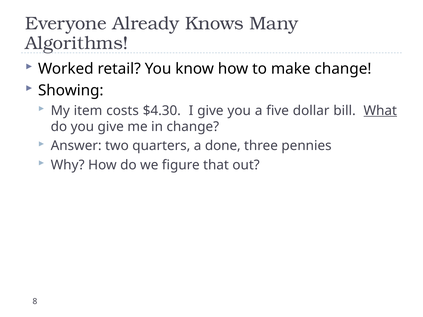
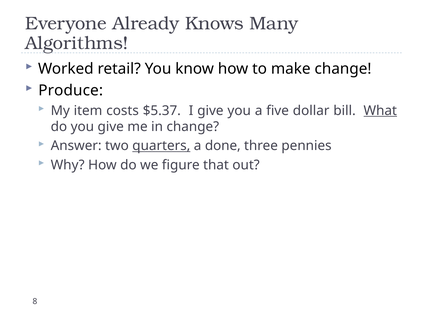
Showing: Showing -> Produce
$4.30: $4.30 -> $5.37
quarters underline: none -> present
